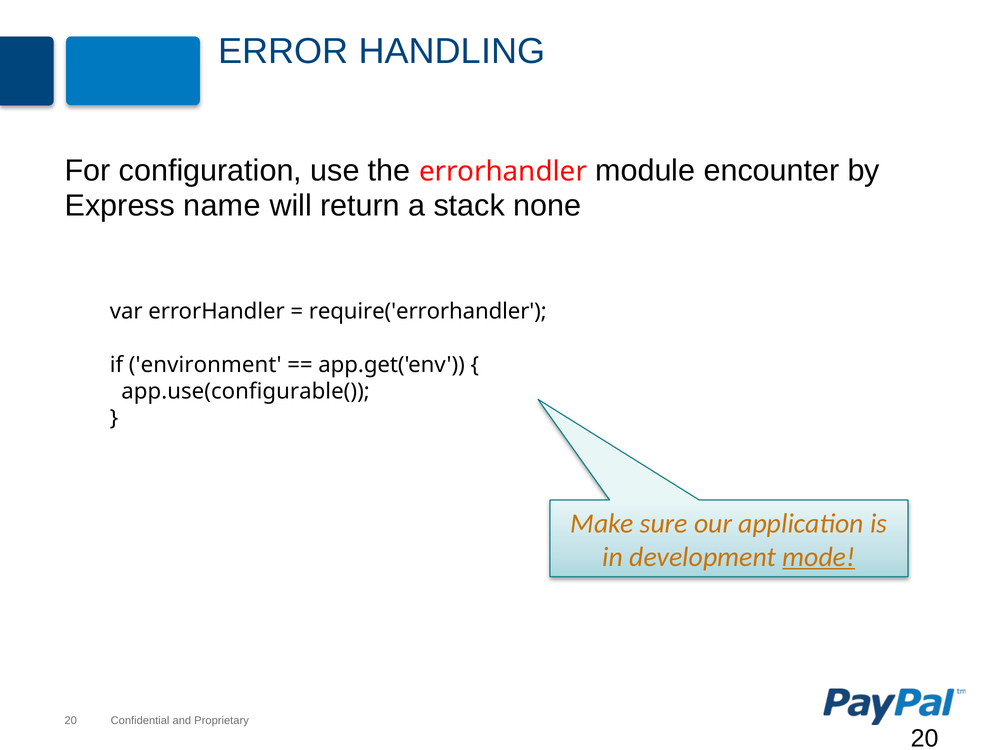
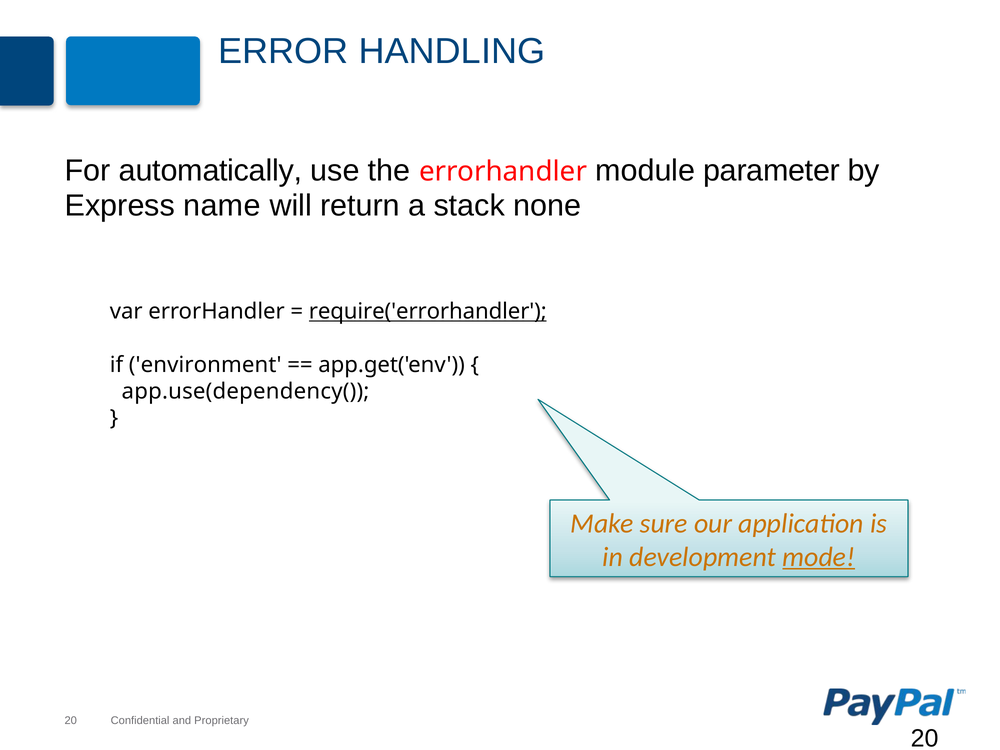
configuration: configuration -> automatically
encounter: encounter -> parameter
require('errorhandler underline: none -> present
app.use(configurable(: app.use(configurable( -> app.use(dependency(
